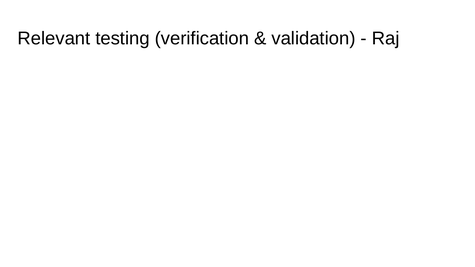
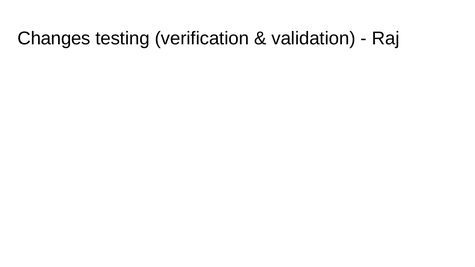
Relevant: Relevant -> Changes
